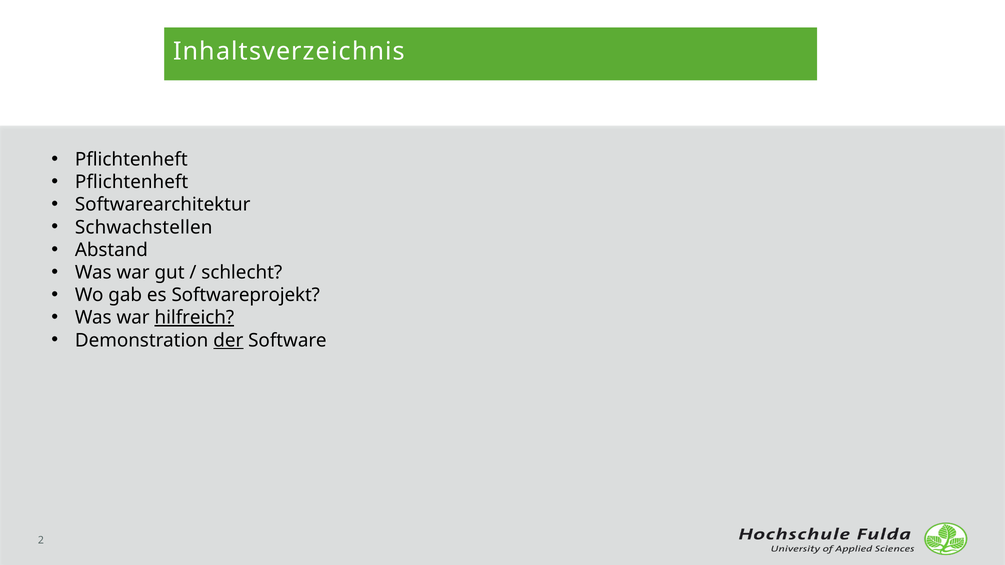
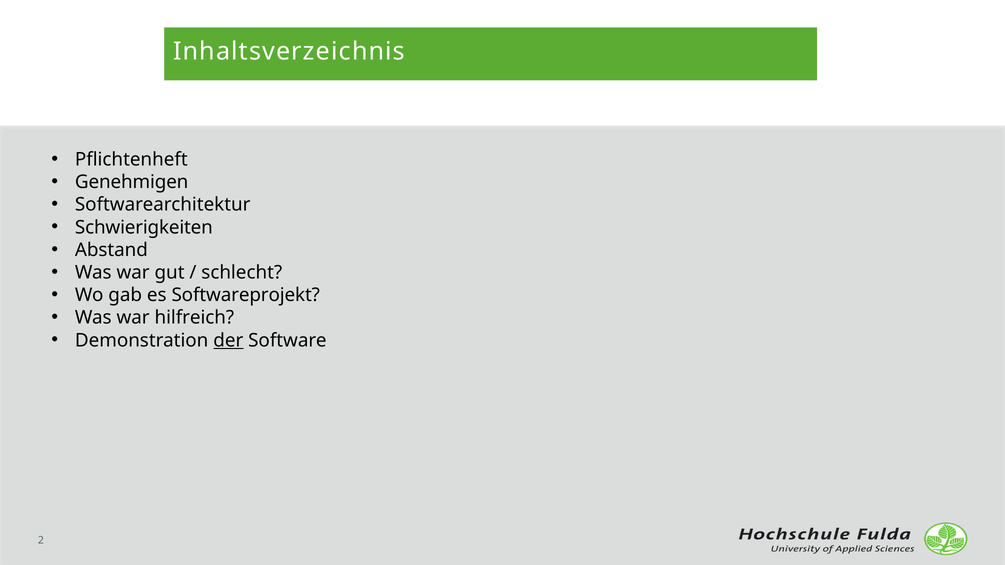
Pflichtenheft at (132, 182): Pflichtenheft -> Genehmigen
Schwachstellen: Schwachstellen -> Schwierigkeiten
hilfreich underline: present -> none
